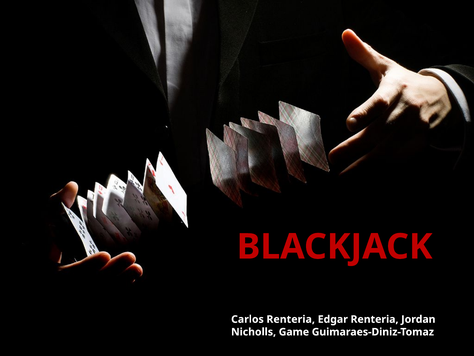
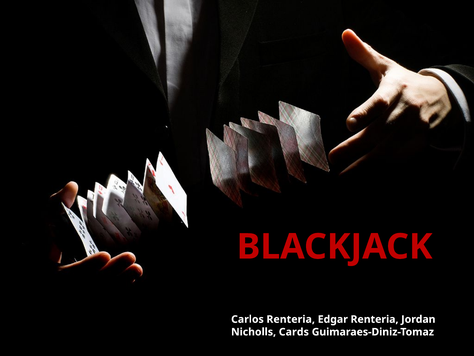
Game: Game -> Cards
